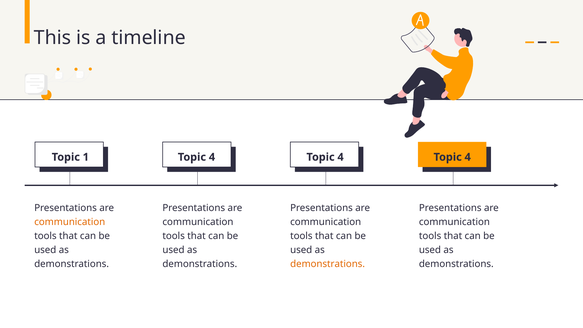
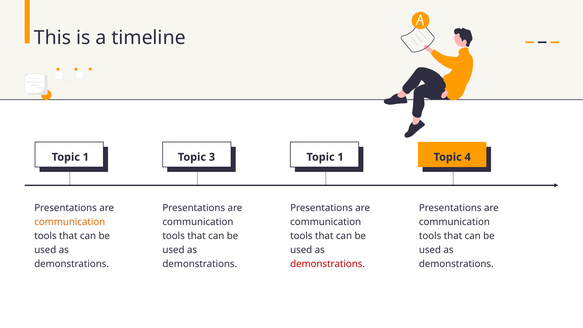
1 Topic 4: 4 -> 3
4 at (341, 157): 4 -> 1
demonstrations at (328, 264) colour: orange -> red
